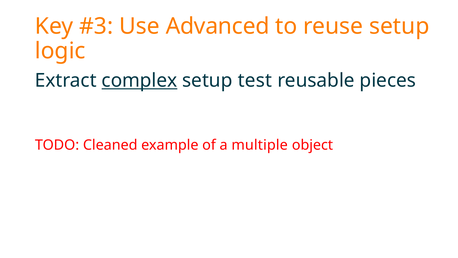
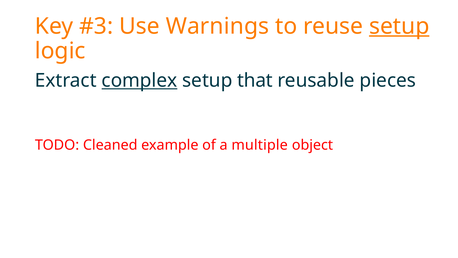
Advanced: Advanced -> Warnings
setup at (399, 26) underline: none -> present
test: test -> that
